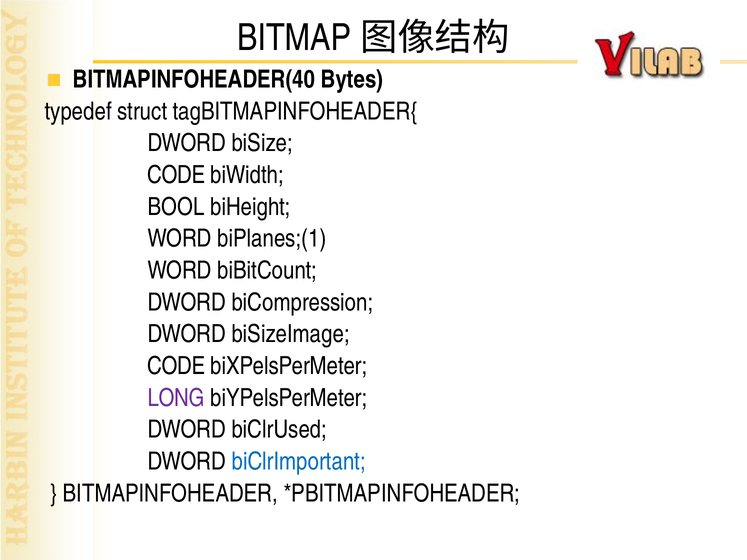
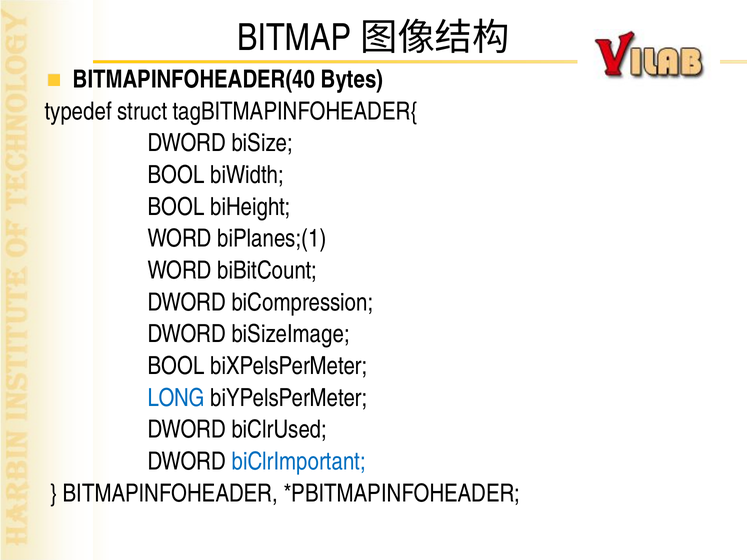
CODE at (176, 175): CODE -> BOOL
CODE at (176, 366): CODE -> BOOL
LONG colour: purple -> blue
